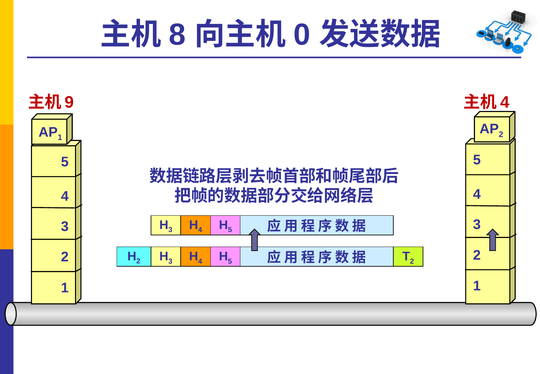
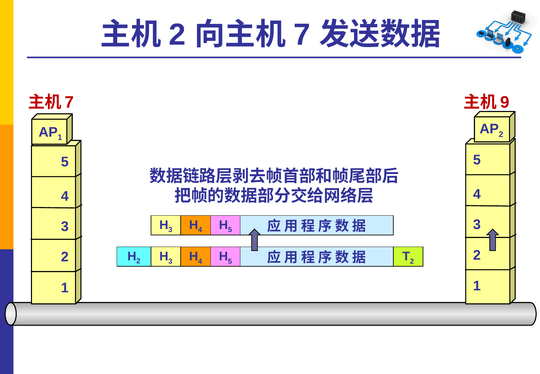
8 at (177, 35): 8 -> 2
0 at (302, 35): 0 -> 7
9 at (69, 102): 9 -> 7
4 at (505, 102): 4 -> 9
